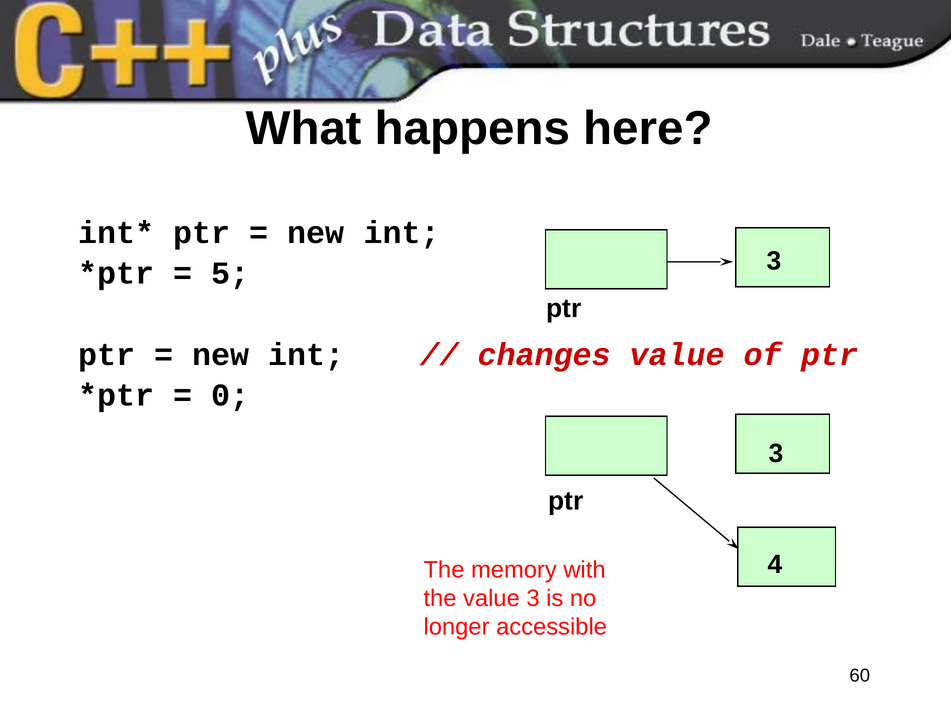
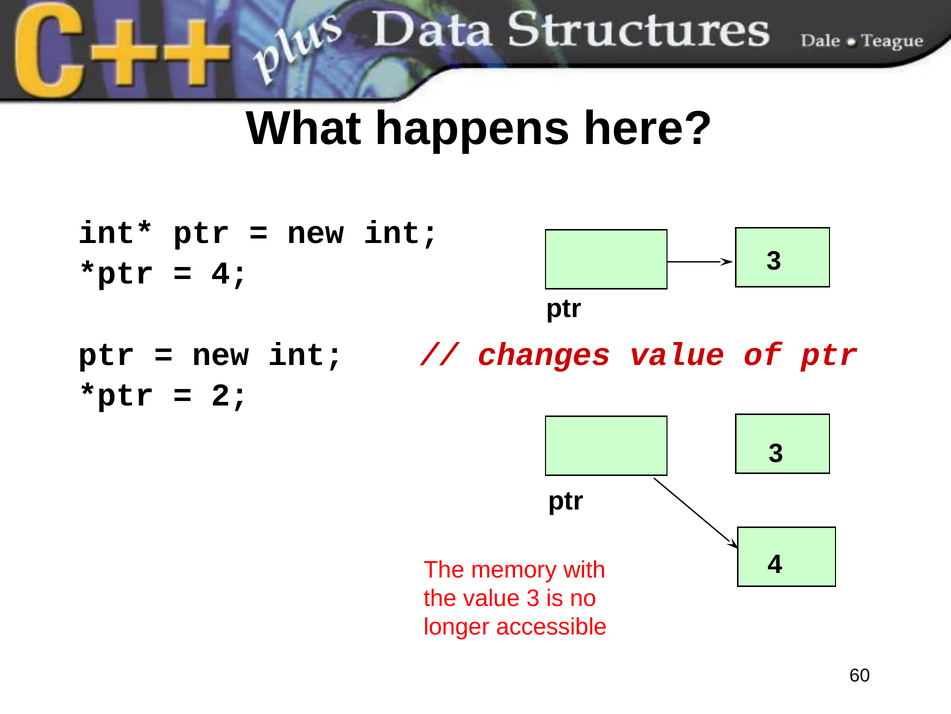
5 at (230, 273): 5 -> 4
0: 0 -> 2
